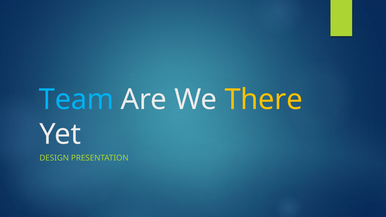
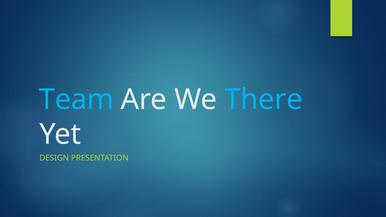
There colour: yellow -> light blue
